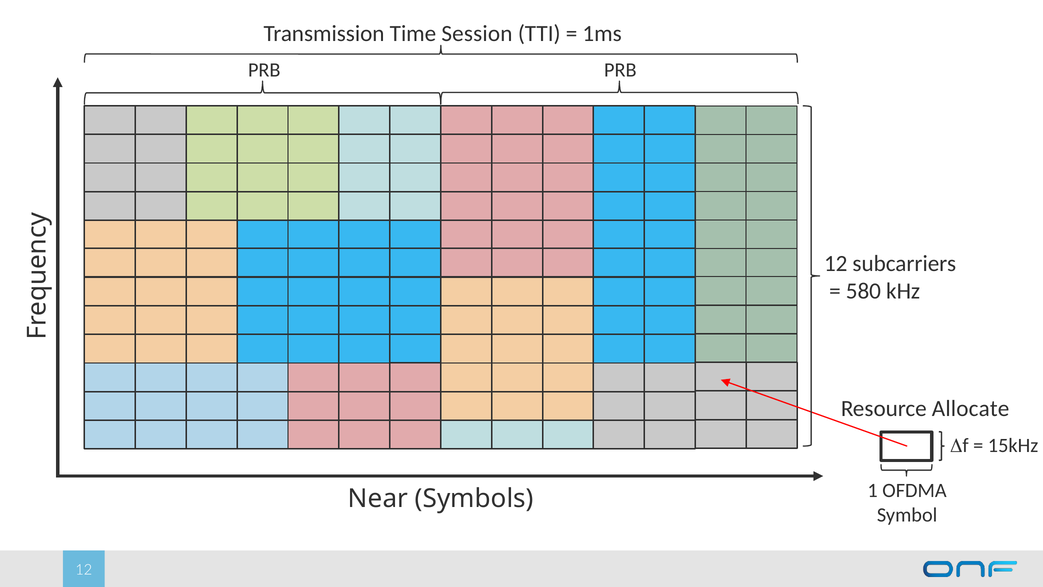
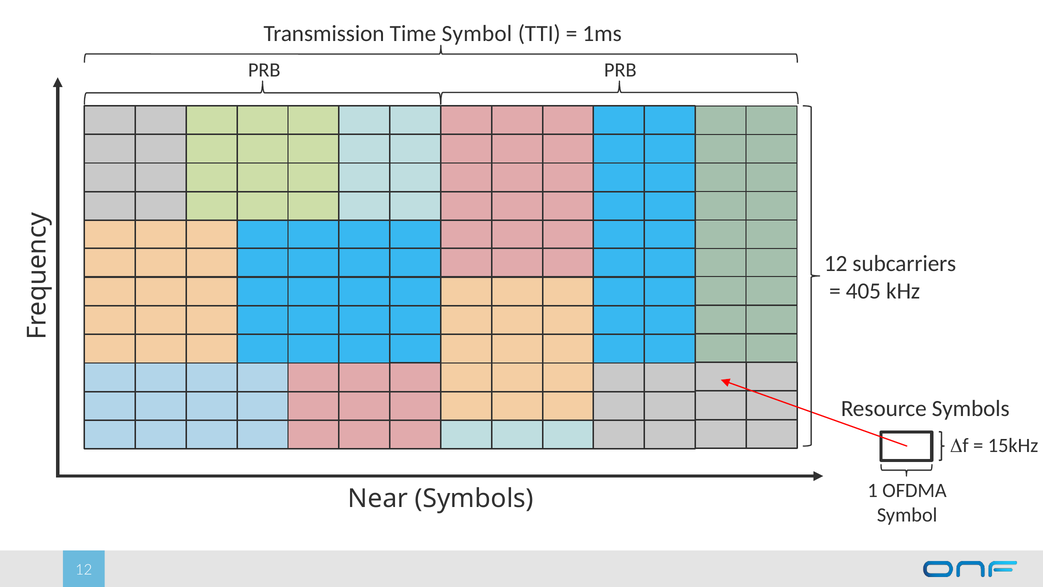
Time Session: Session -> Symbol
580: 580 -> 405
Resource Allocate: Allocate -> Symbols
